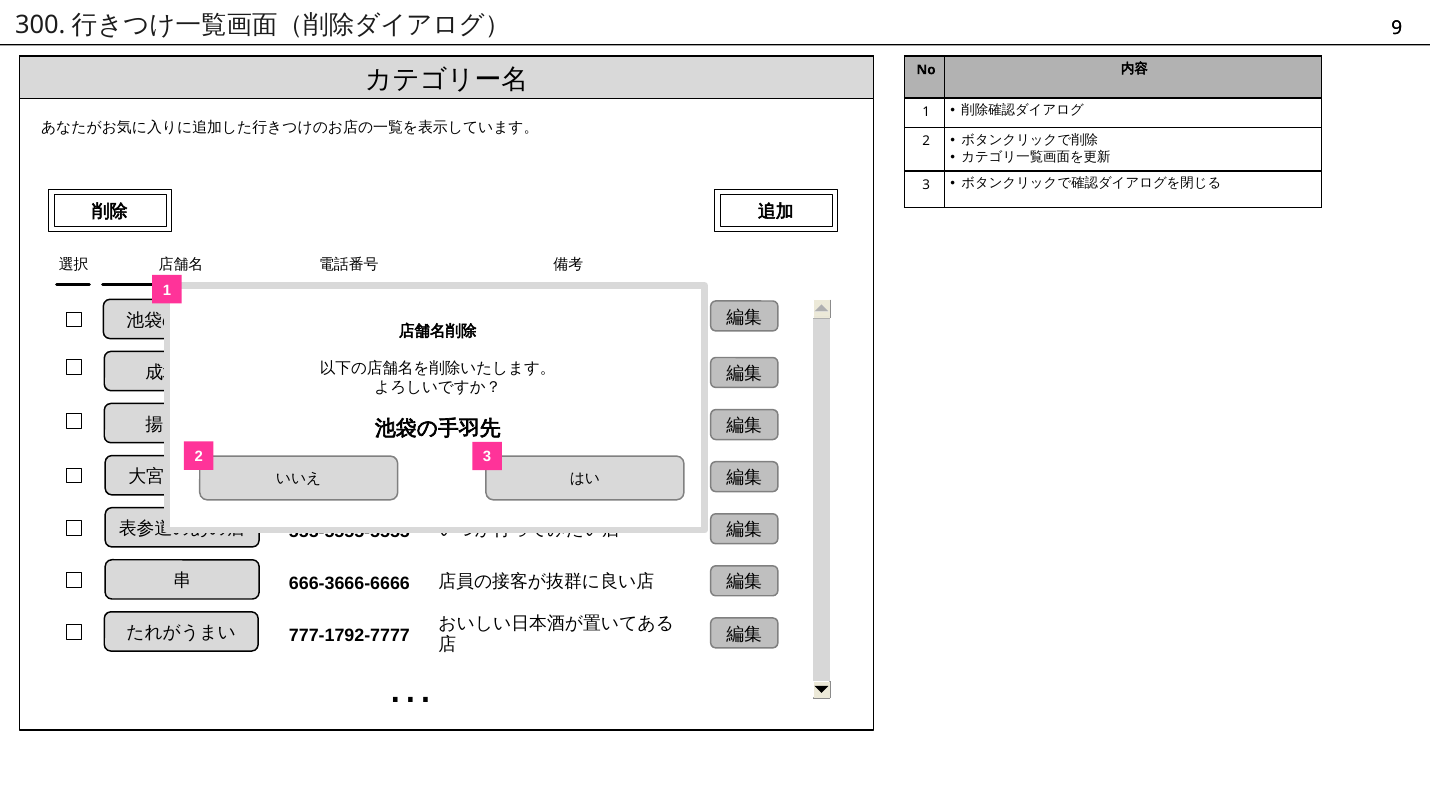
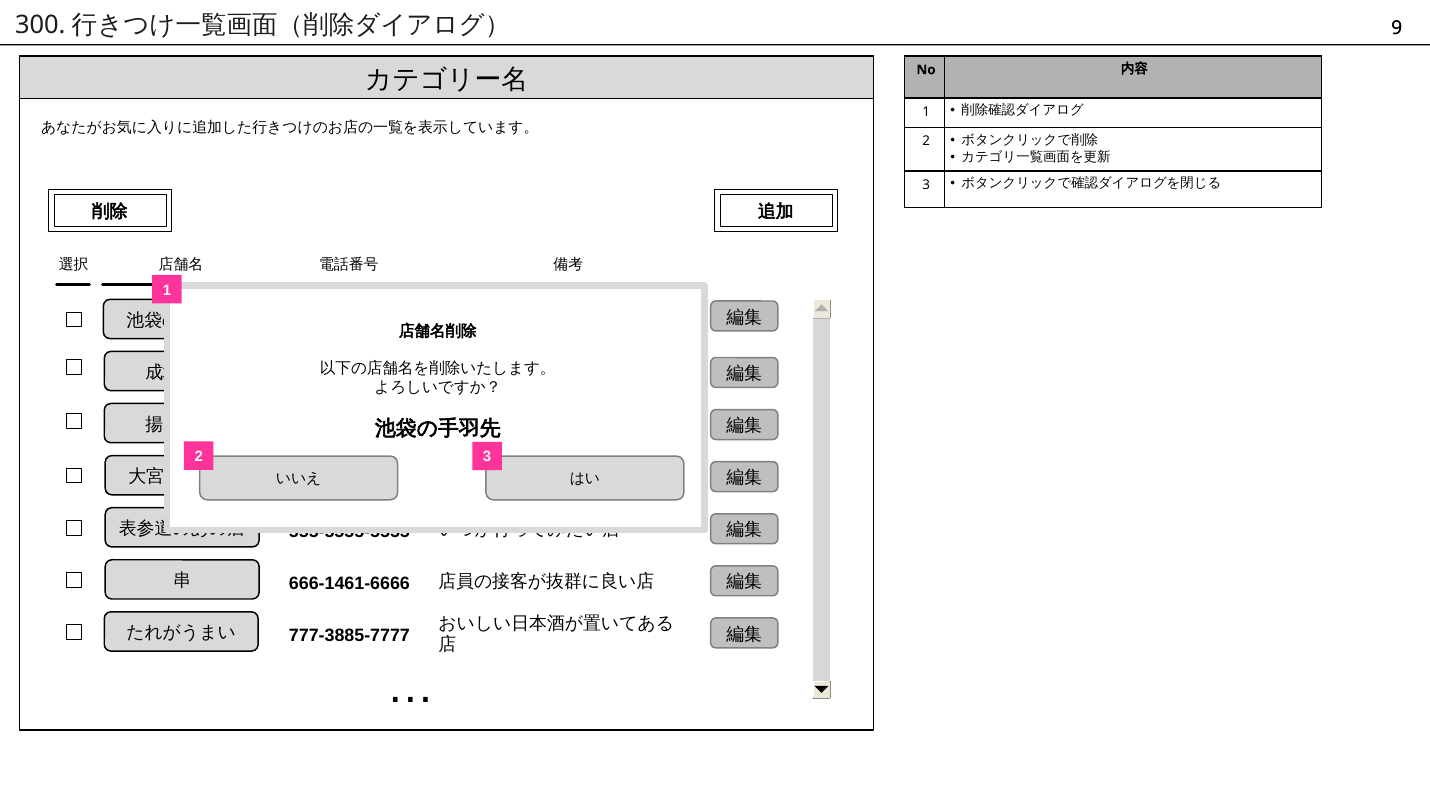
666-3666-6666: 666-3666-6666 -> 666-1461-6666
777-1792-7777: 777-1792-7777 -> 777-3885-7777
